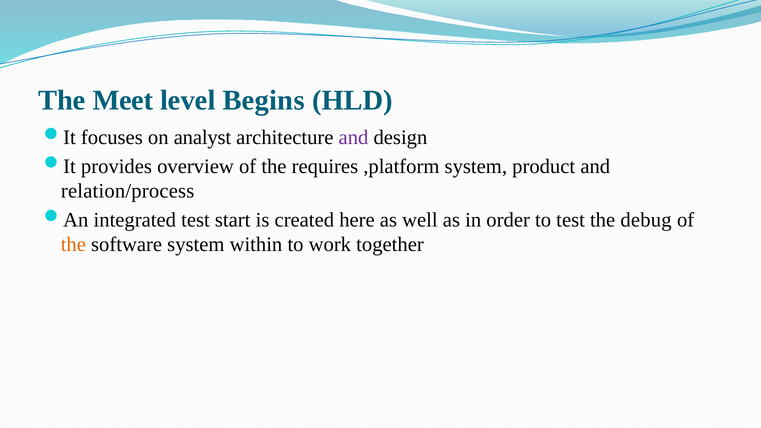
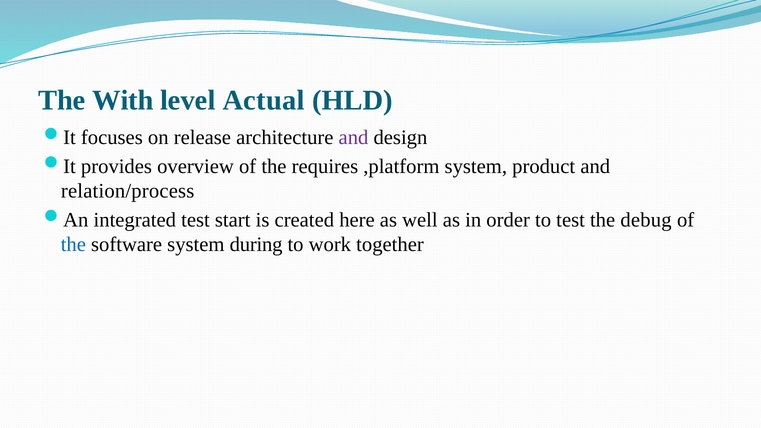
Meet: Meet -> With
Begins: Begins -> Actual
analyst: analyst -> release
the at (73, 245) colour: orange -> blue
within: within -> during
